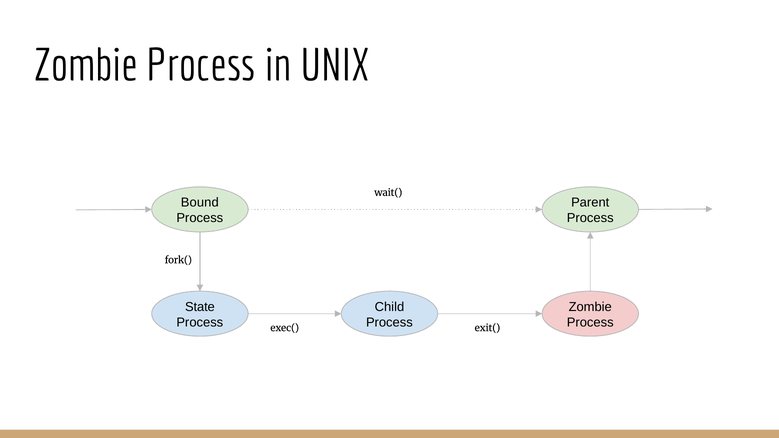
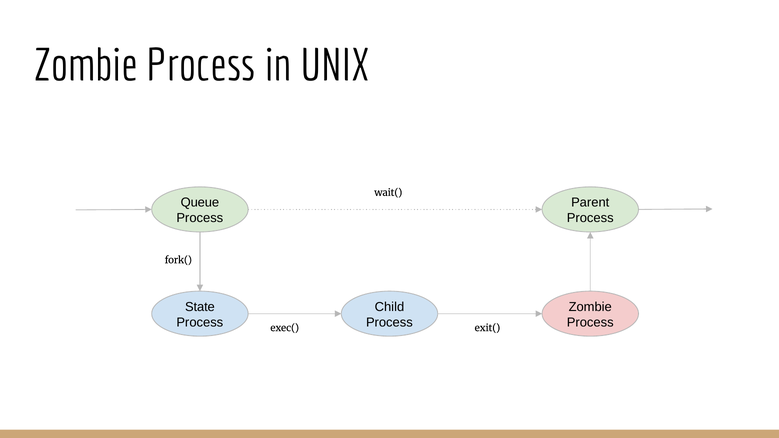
Bound: Bound -> Queue
